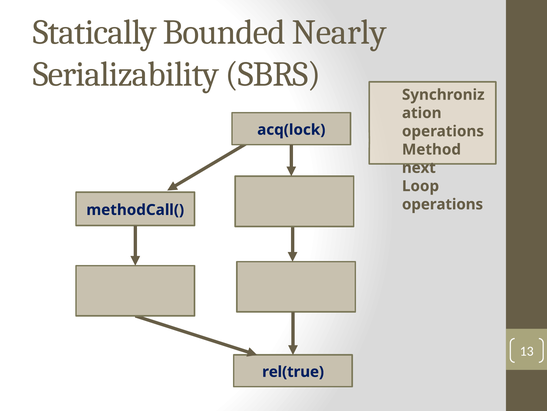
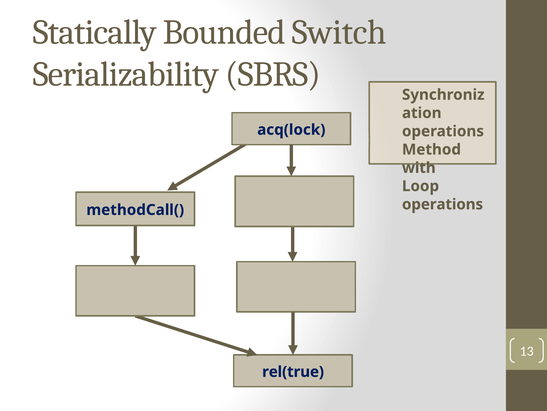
Nearly: Nearly -> Switch
next: next -> with
